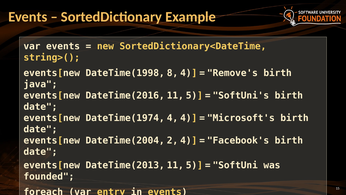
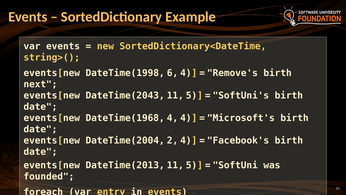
8: 8 -> 6
java: java -> next
DateTime(2016: DateTime(2016 -> DateTime(2043
DateTime(1974: DateTime(1974 -> DateTime(1968
